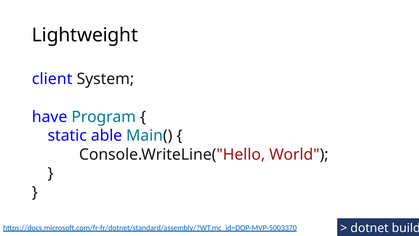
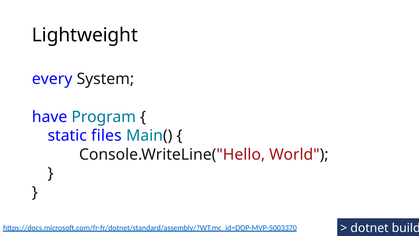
client: client -> every
able: able -> files
